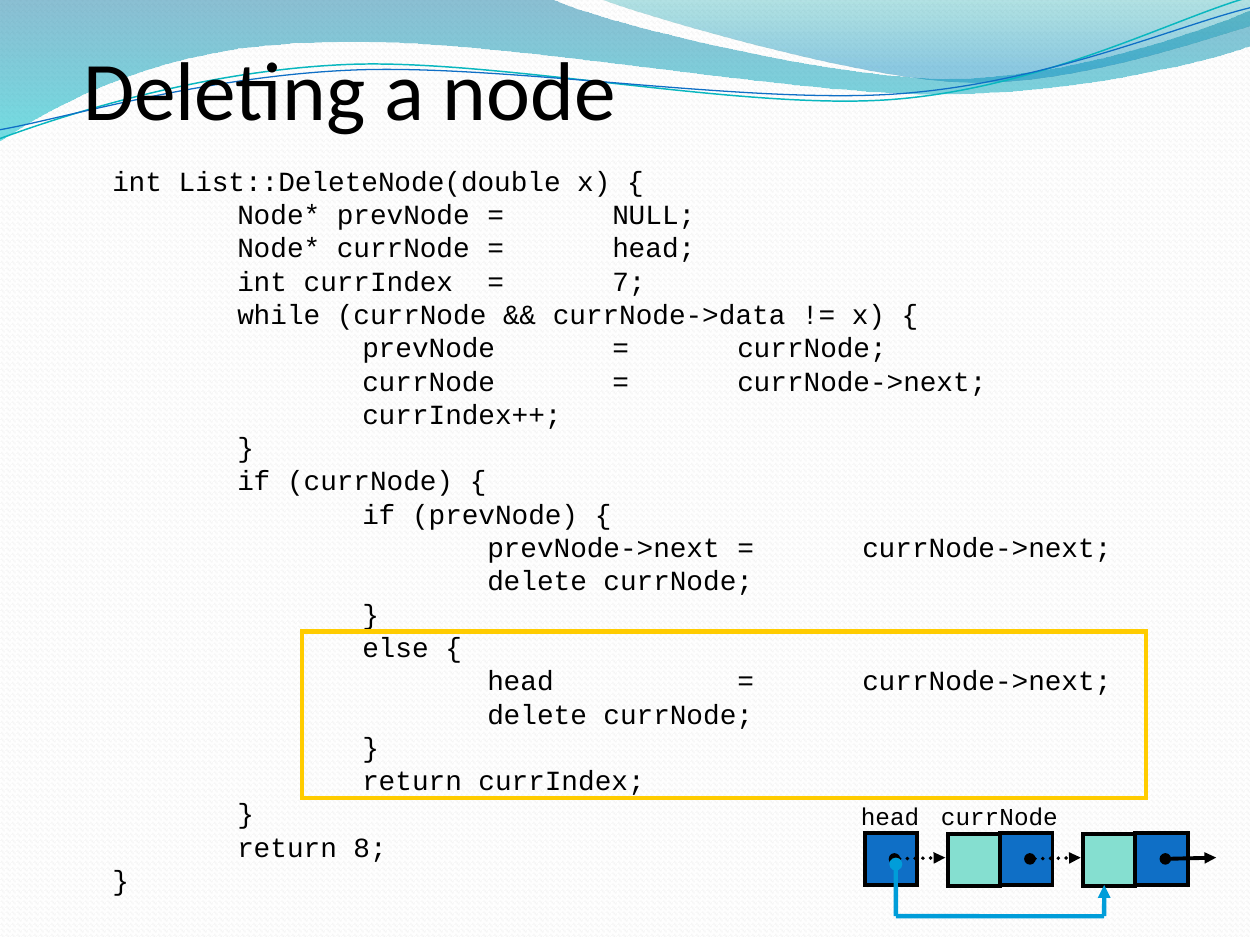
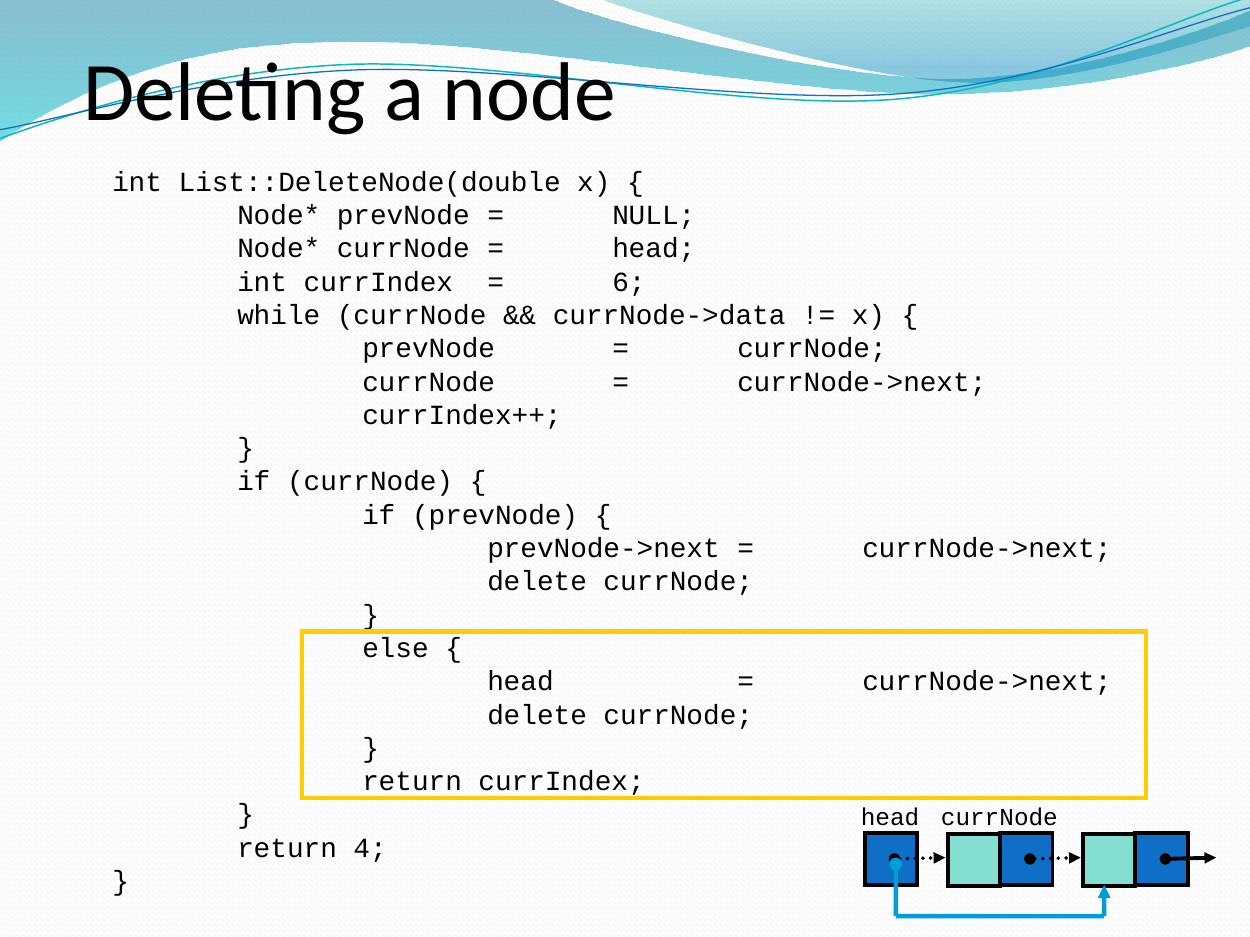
7: 7 -> 6
8: 8 -> 4
